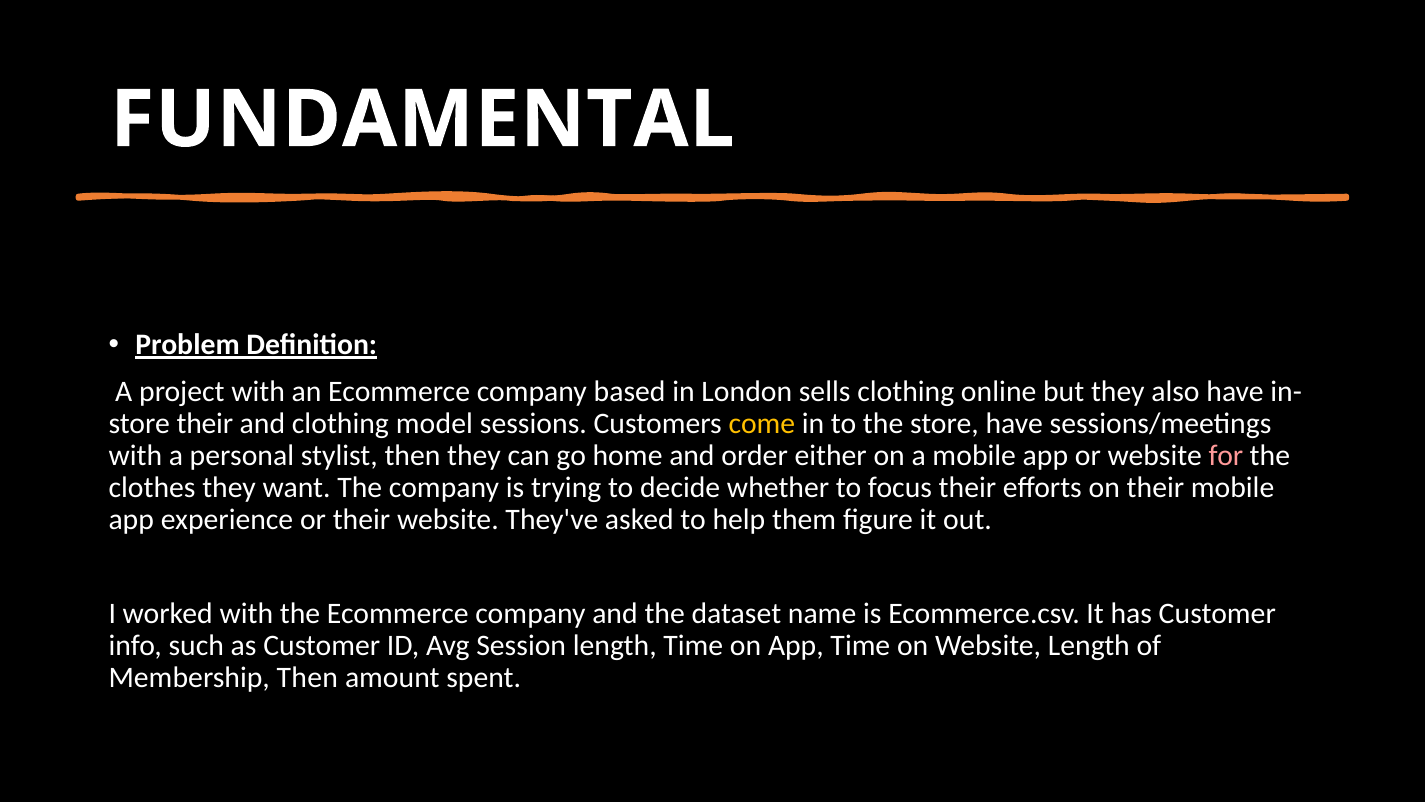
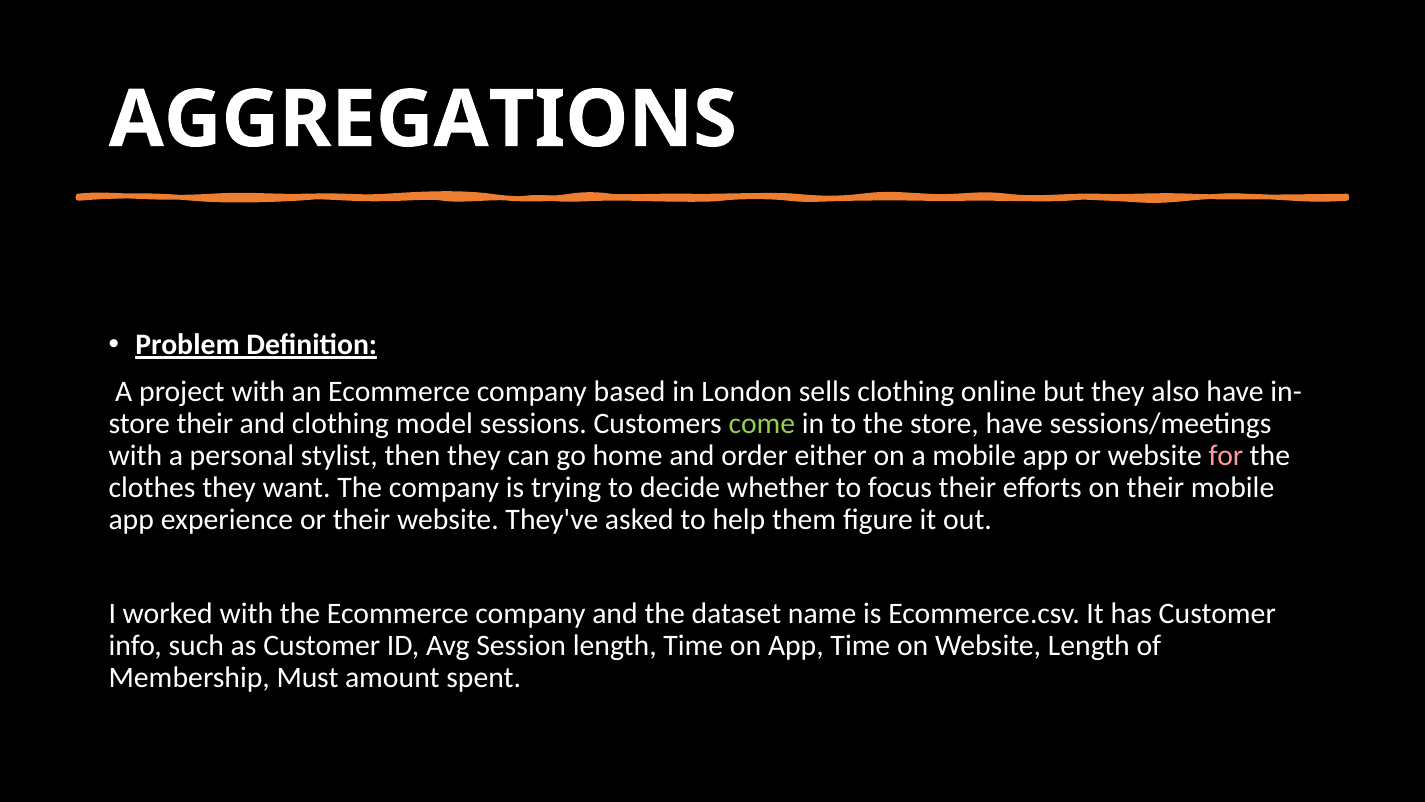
FUNDAMENTAL: FUNDAMENTAL -> AGGREGATIONS
come colour: yellow -> light green
Membership Then: Then -> Must
